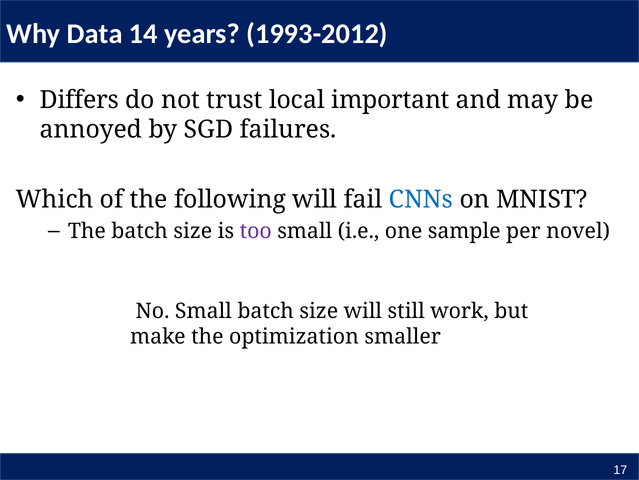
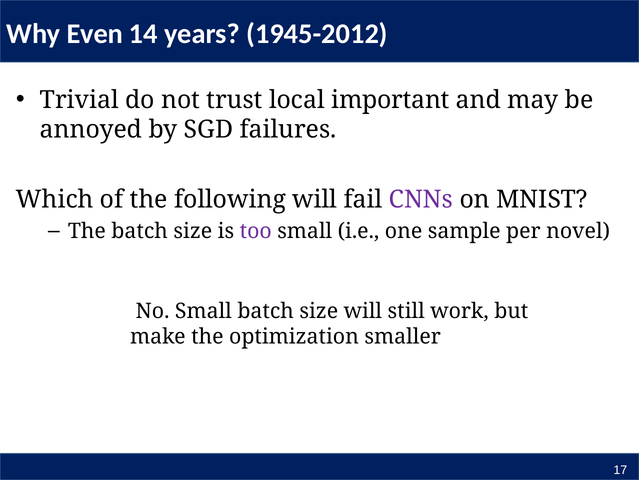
Data: Data -> Even
1993-2012: 1993-2012 -> 1945-2012
Differs: Differs -> Trivial
CNNs colour: blue -> purple
